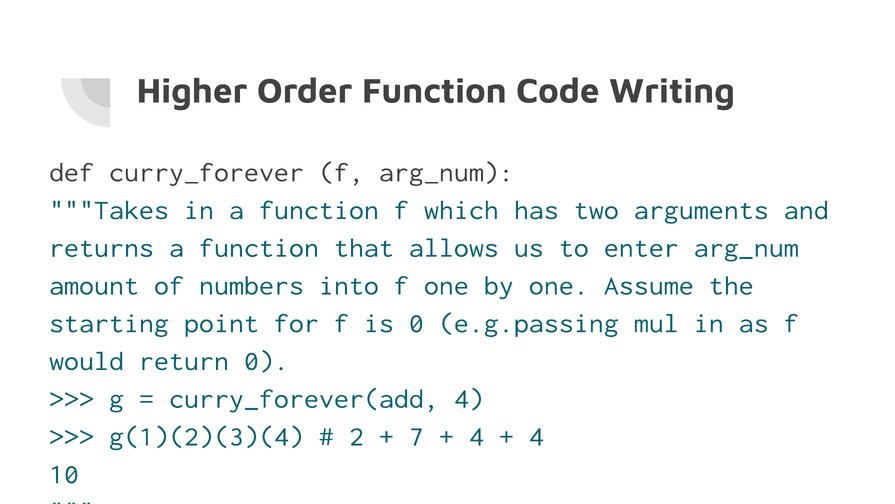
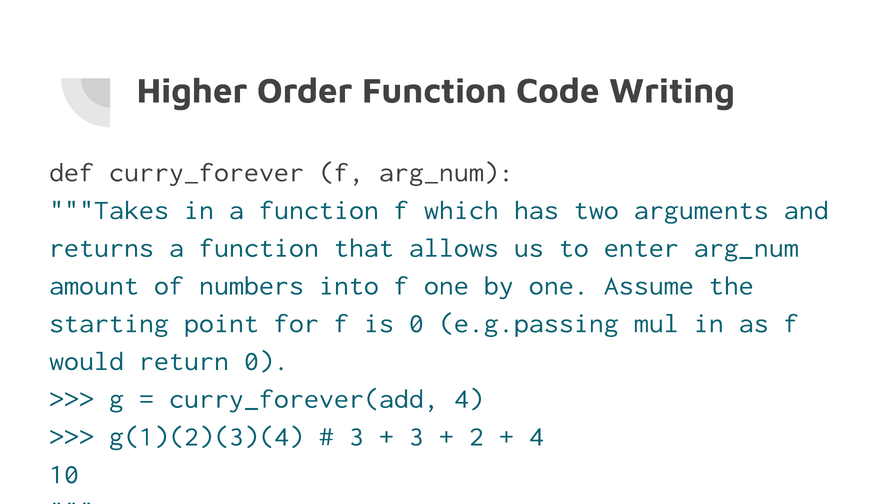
2 at (356, 436): 2 -> 3
7 at (416, 436): 7 -> 3
4 at (476, 436): 4 -> 2
